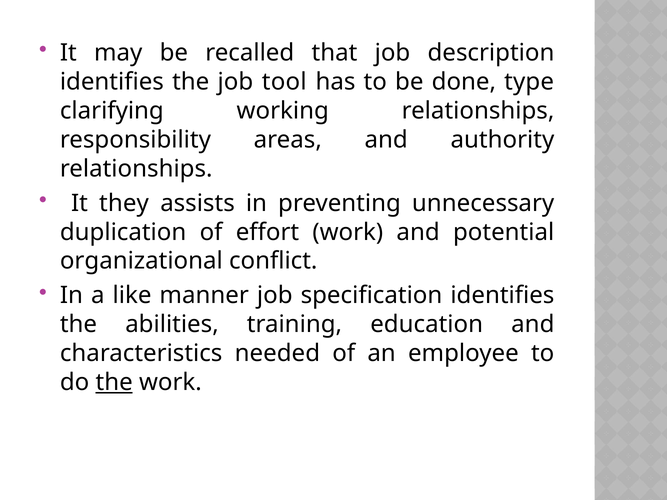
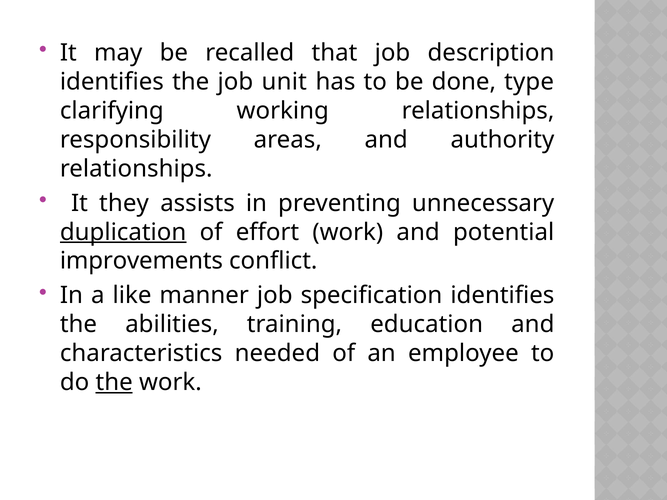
tool: tool -> unit
duplication underline: none -> present
organizational: organizational -> improvements
